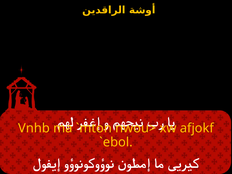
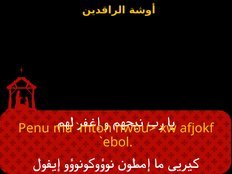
Vnhb: Vnhb -> Penu
